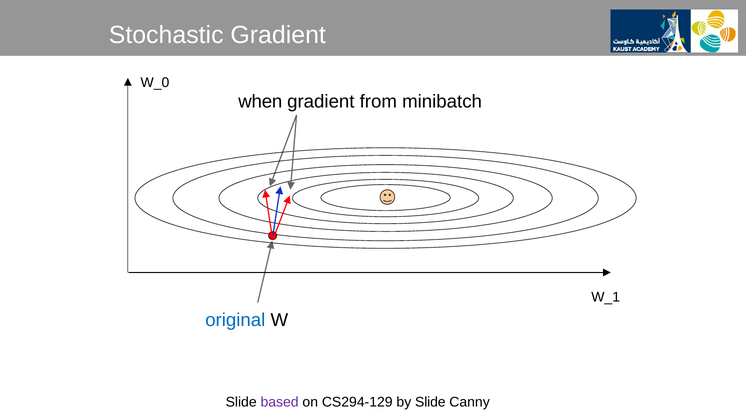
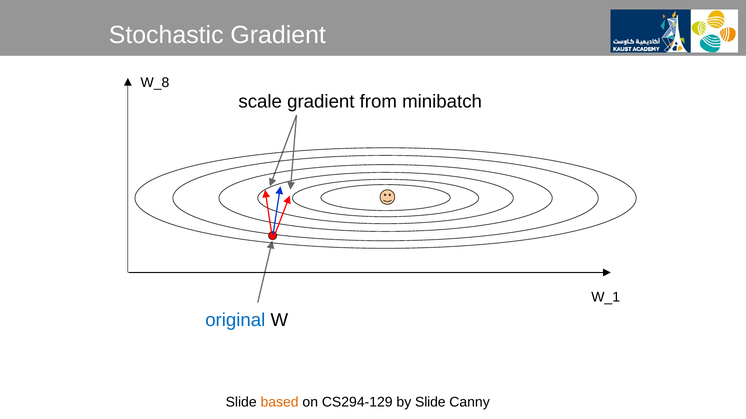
W_0: W_0 -> W_8
when: when -> scale
based colour: purple -> orange
